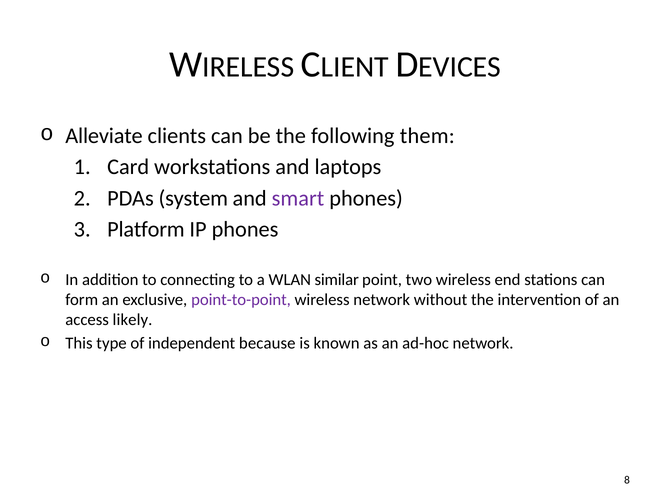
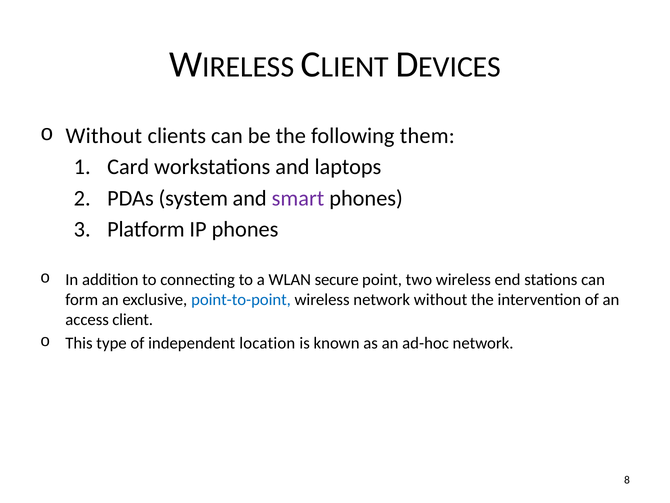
Alleviate at (104, 136): Alleviate -> Without
similar: similar -> secure
point-to-point colour: purple -> blue
likely: likely -> client
because: because -> location
